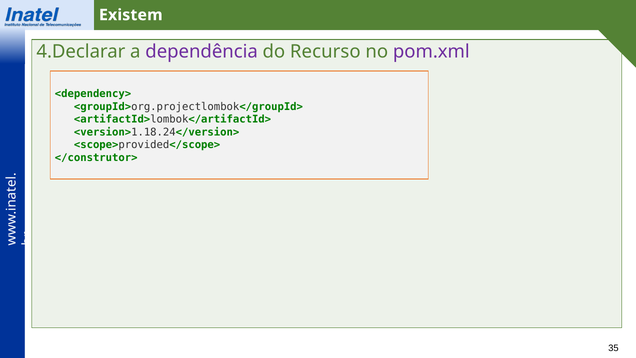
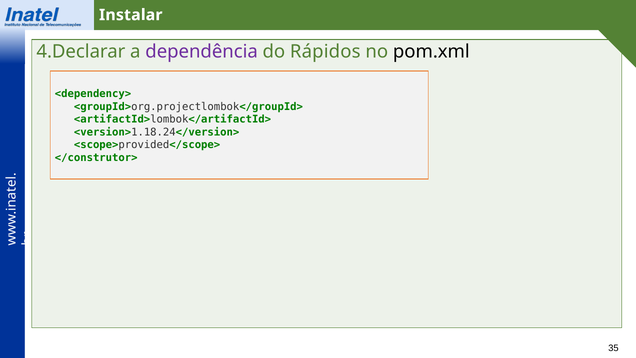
Existem: Existem -> Instalar
Recurso: Recurso -> Rápidos
pom.xml colour: purple -> black
